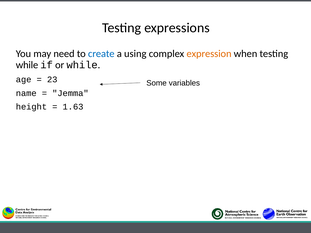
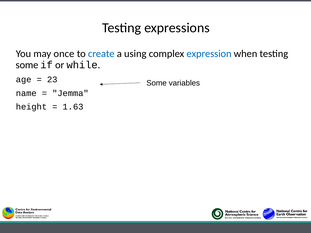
need: need -> once
expression colour: orange -> blue
while at (27, 65): while -> some
